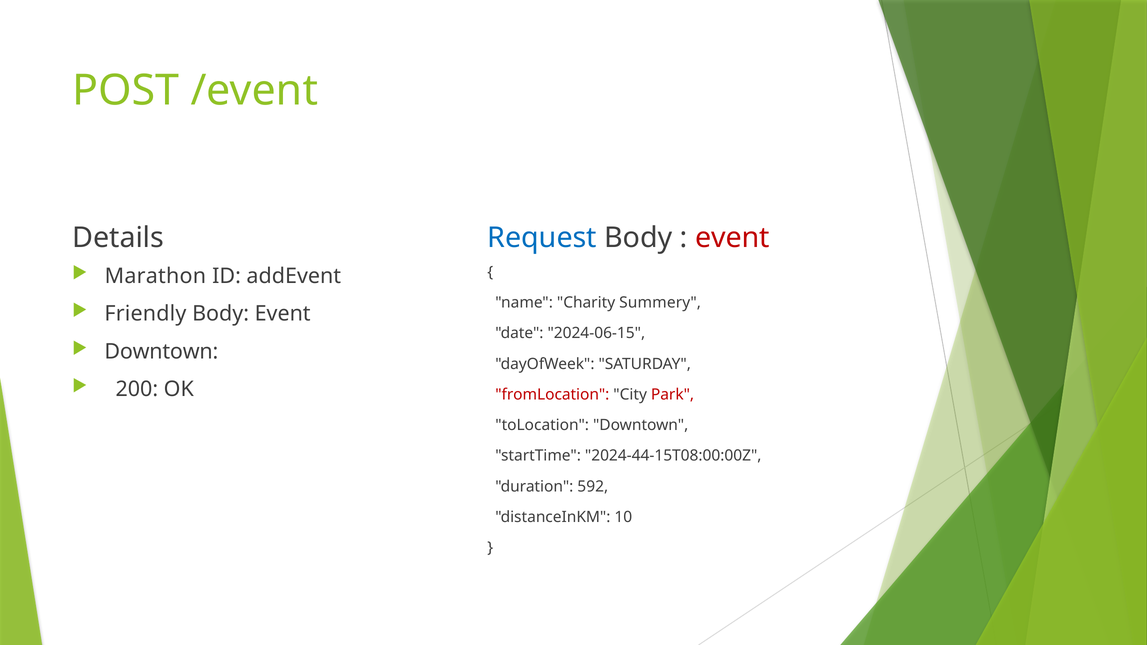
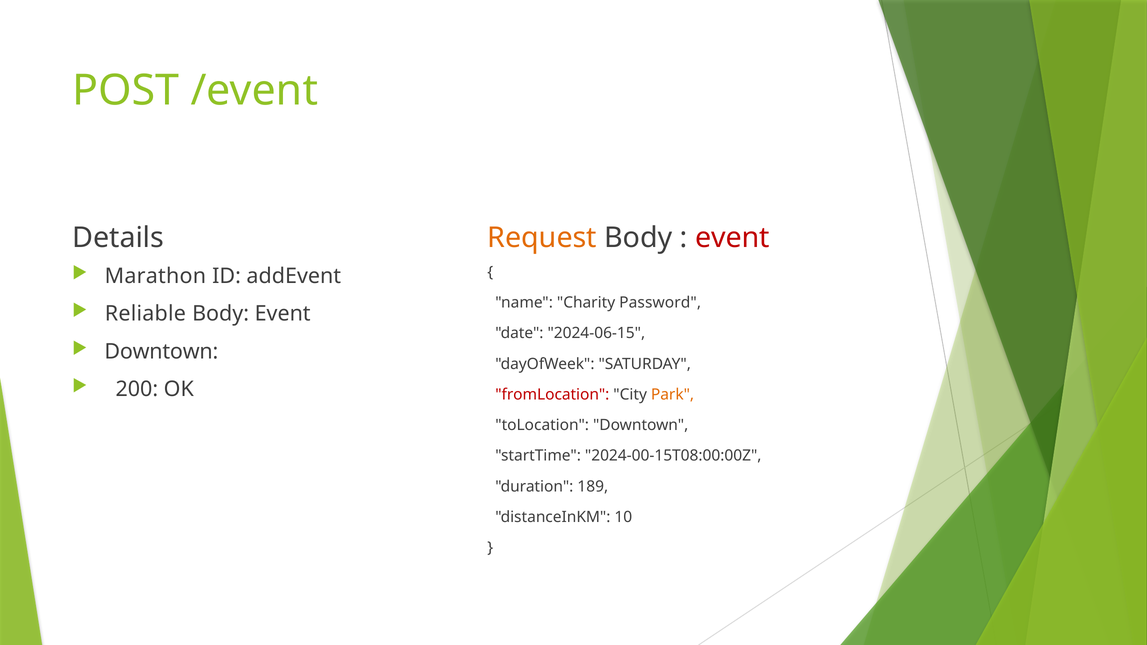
Request colour: blue -> orange
Summery: Summery -> Password
Friendly: Friendly -> Reliable
Park colour: red -> orange
2024-44-15T08:00:00Z: 2024-44-15T08:00:00Z -> 2024-00-15T08:00:00Z
592: 592 -> 189
